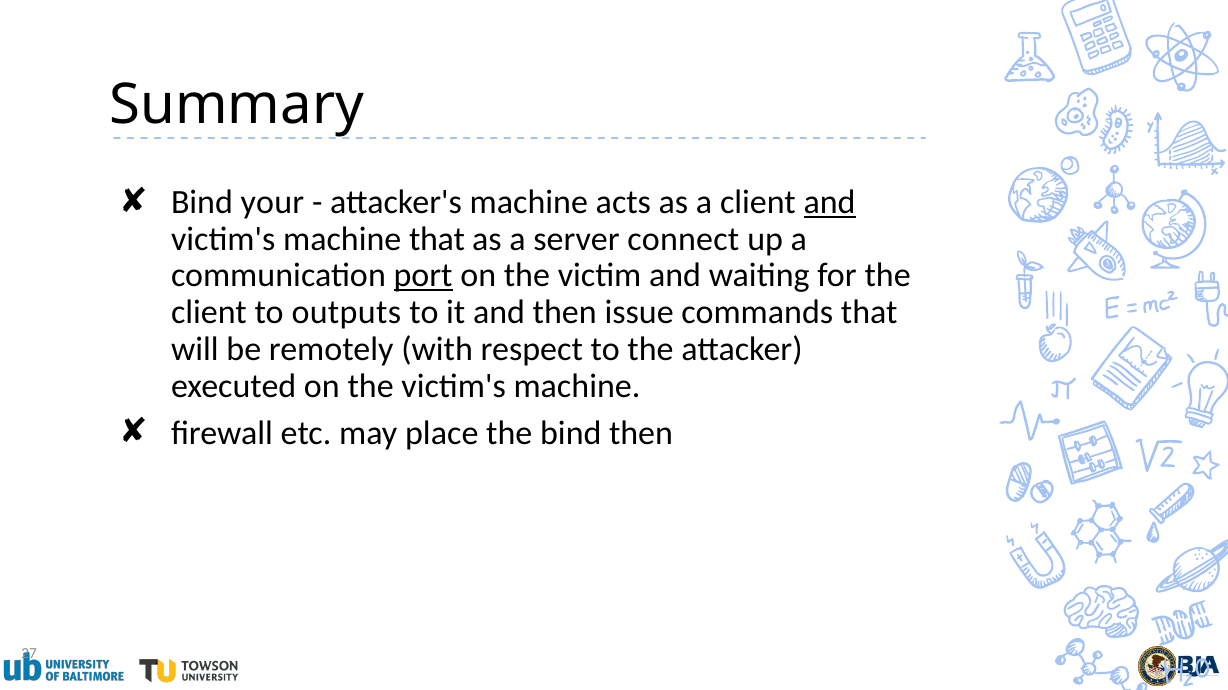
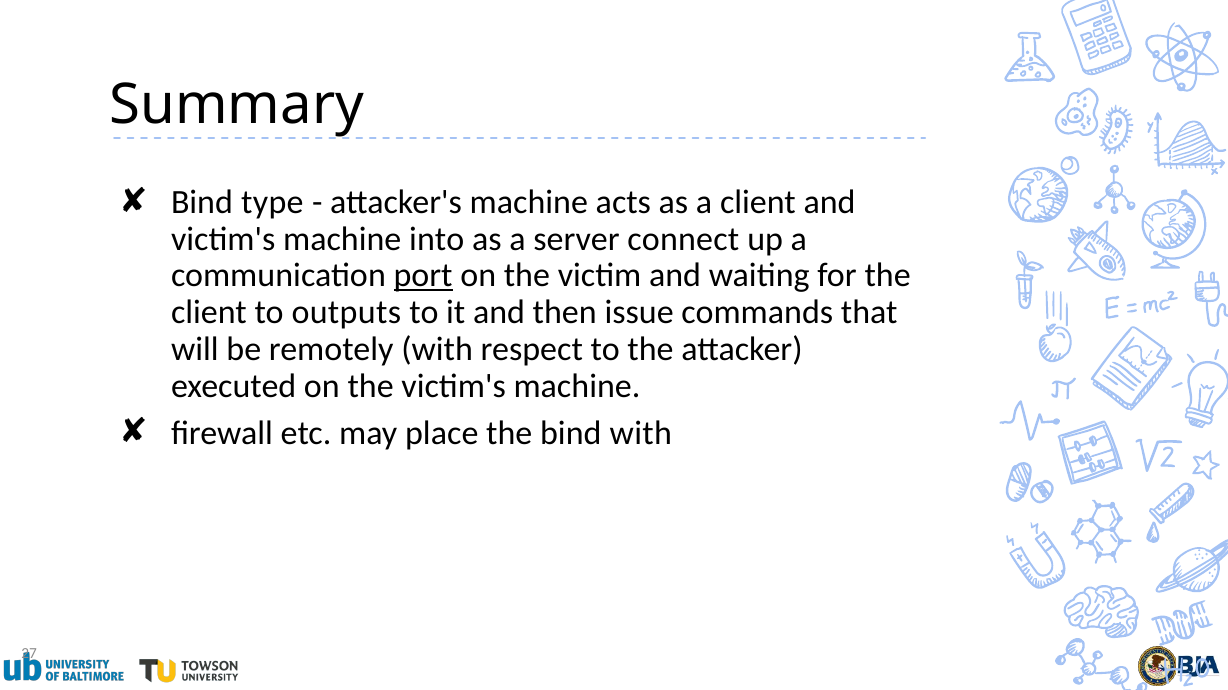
your: your -> type
and at (830, 202) underline: present -> none
machine that: that -> into
bind then: then -> with
